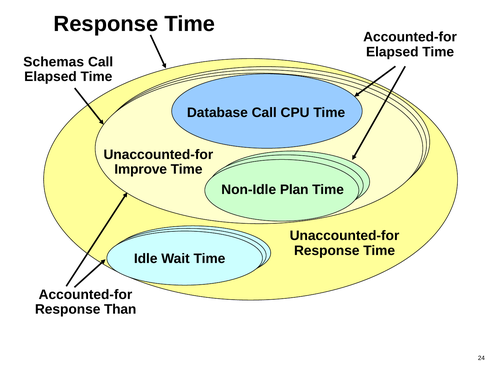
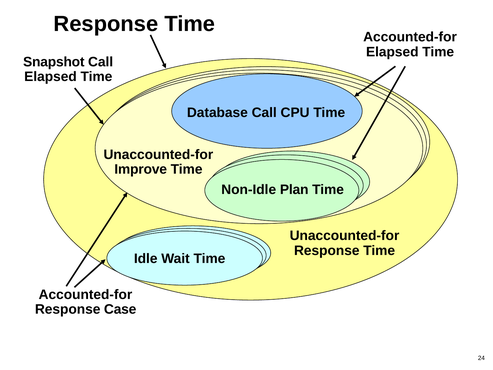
Schemas: Schemas -> Snapshot
Than: Than -> Case
